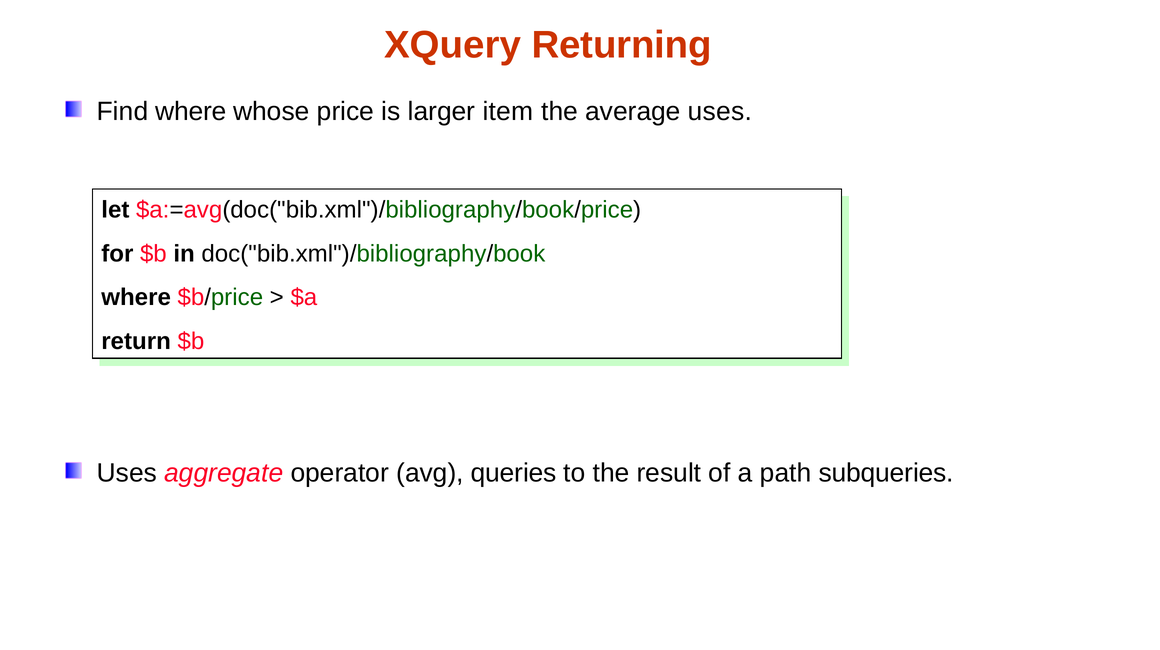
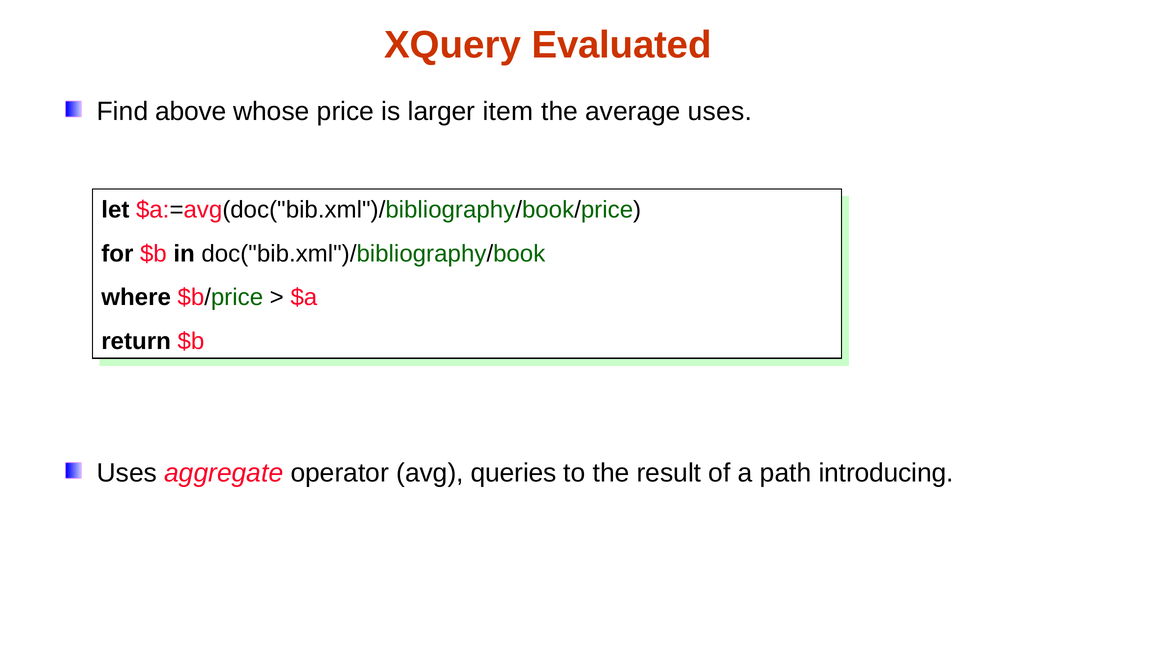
Returning: Returning -> Evaluated
Find where: where -> above
subqueries: subqueries -> introducing
